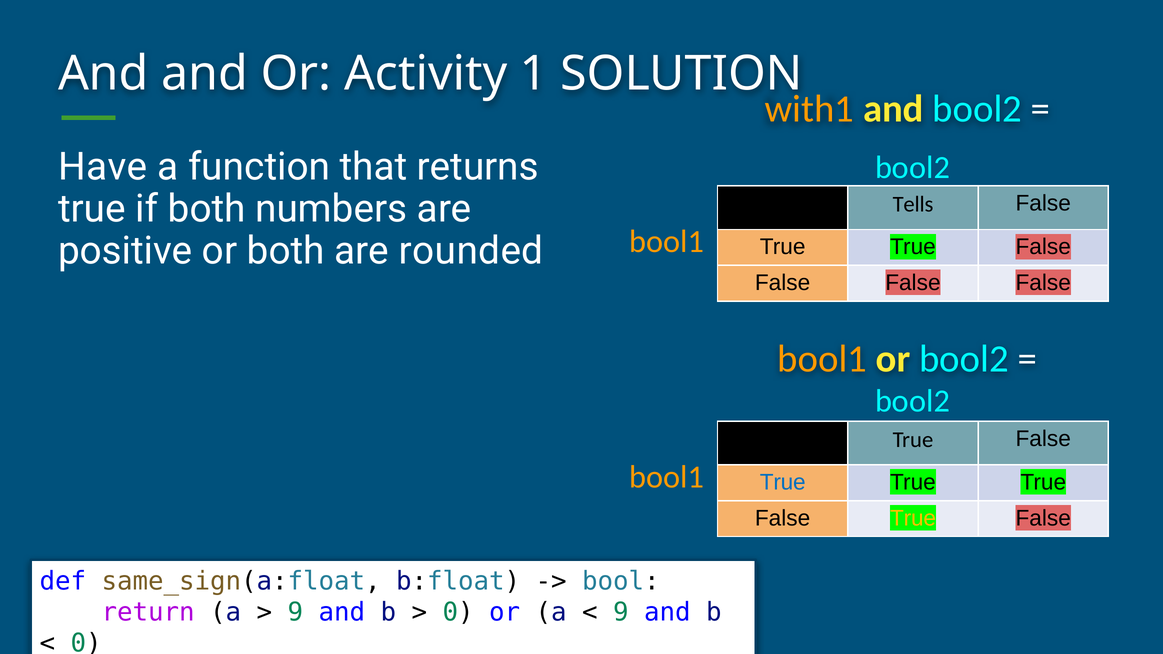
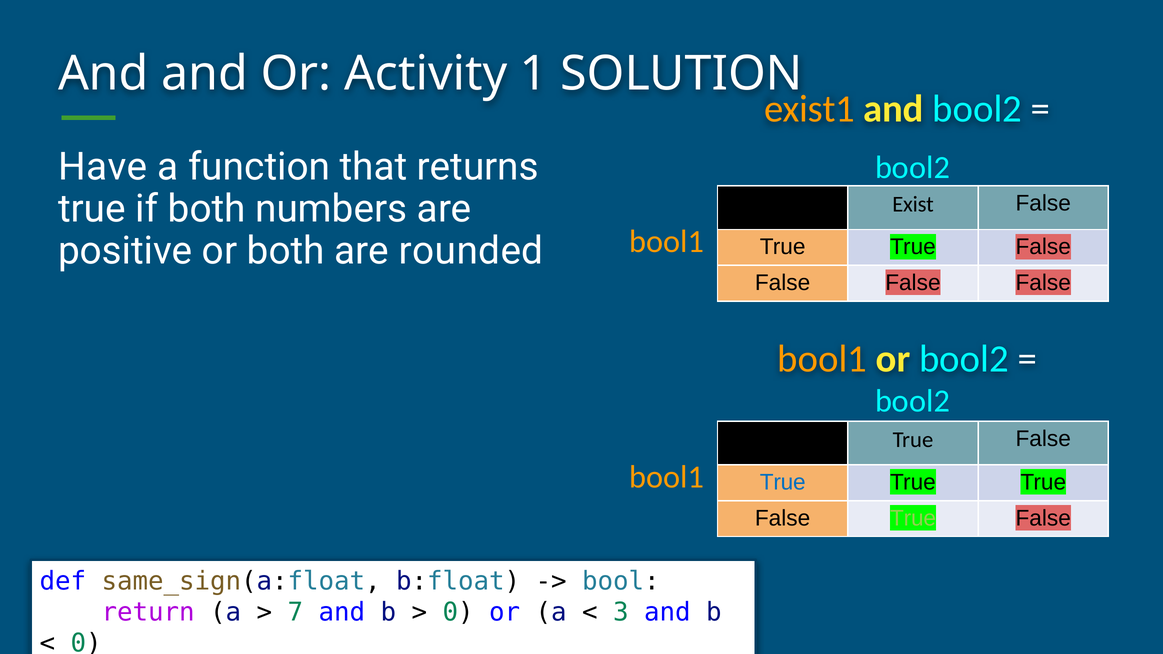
with1: with1 -> exist1
Tells: Tells -> Exist
True at (913, 518) colour: yellow -> light green
9 at (296, 612): 9 -> 7
9 at (621, 612): 9 -> 3
